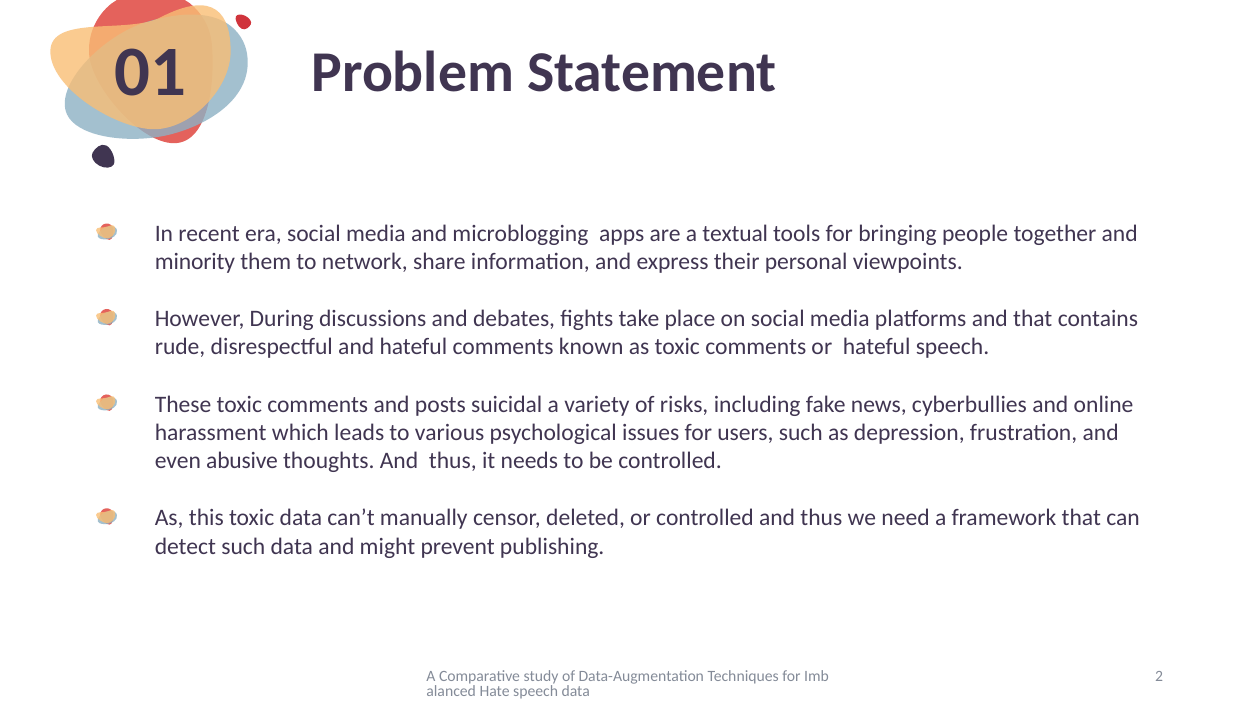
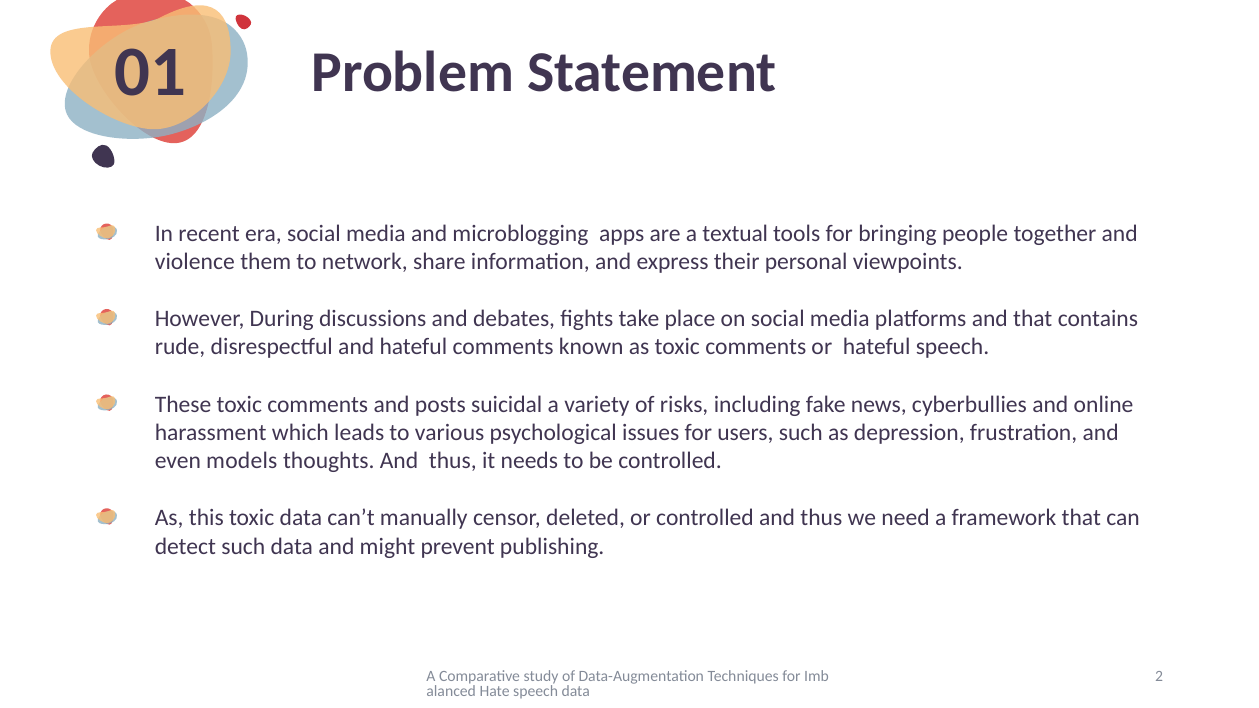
minority: minority -> violence
abusive: abusive -> models
